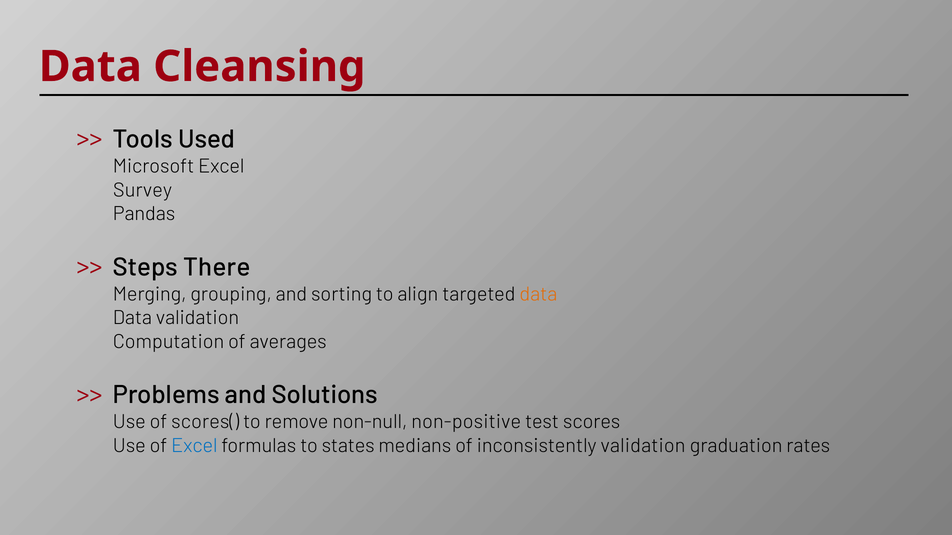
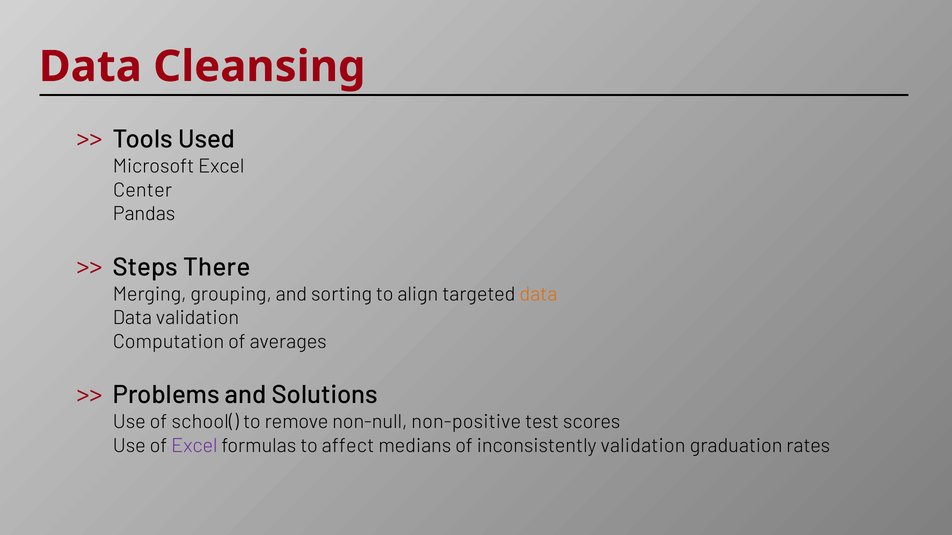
Survey: Survey -> Center
scores(: scores( -> school(
Excel at (194, 446) colour: blue -> purple
states: states -> affect
